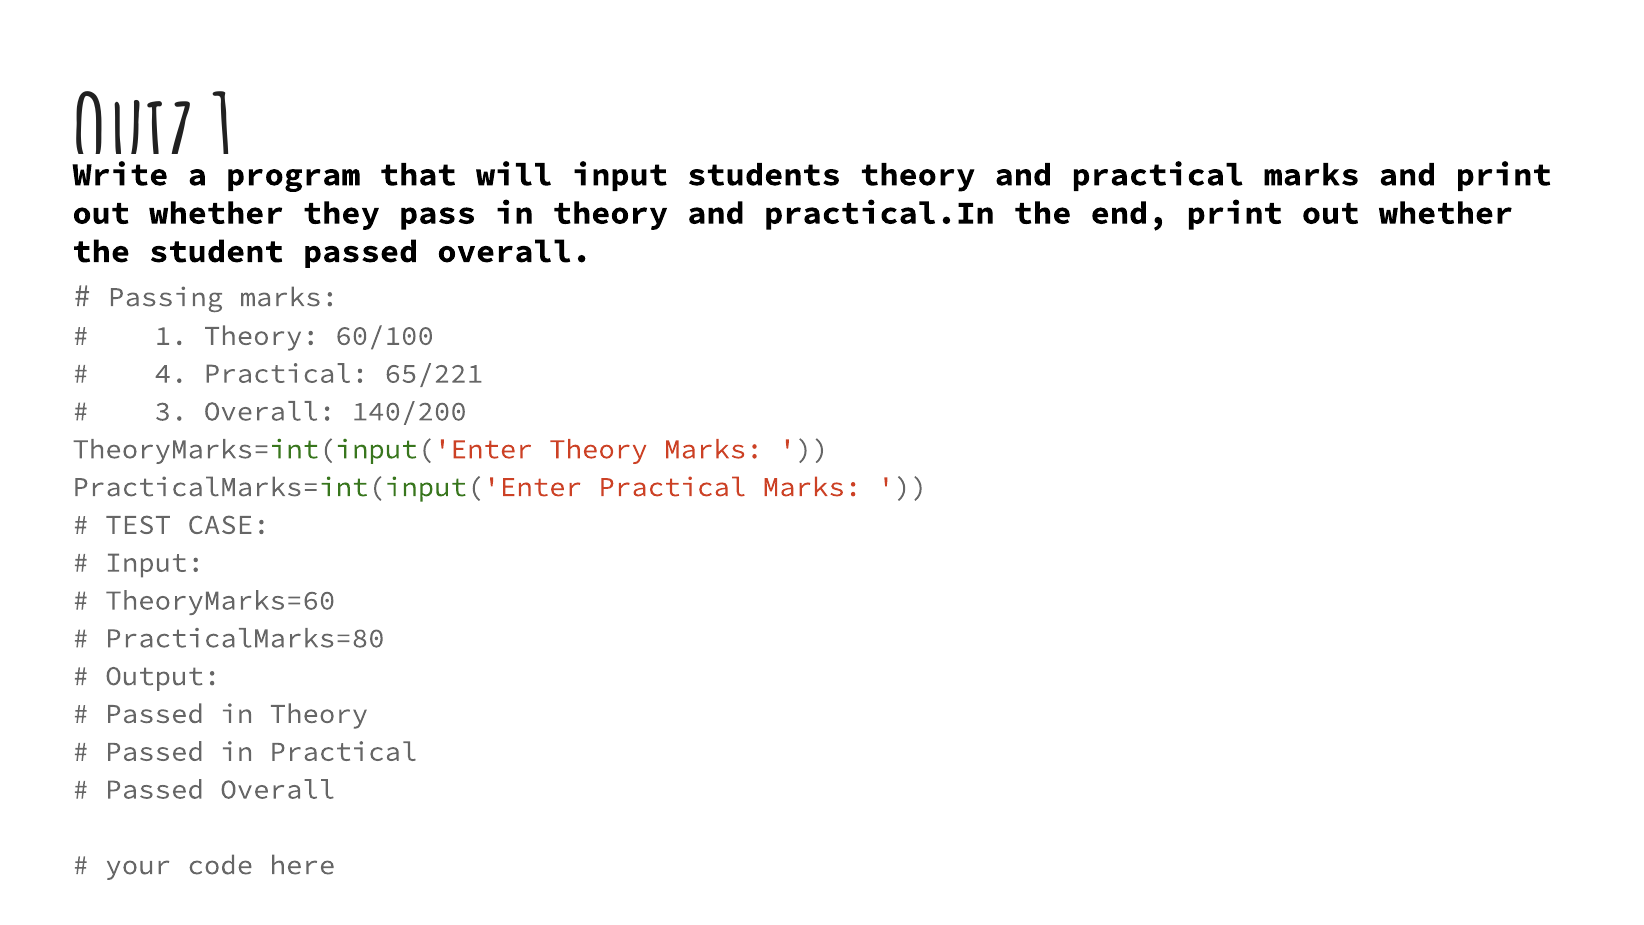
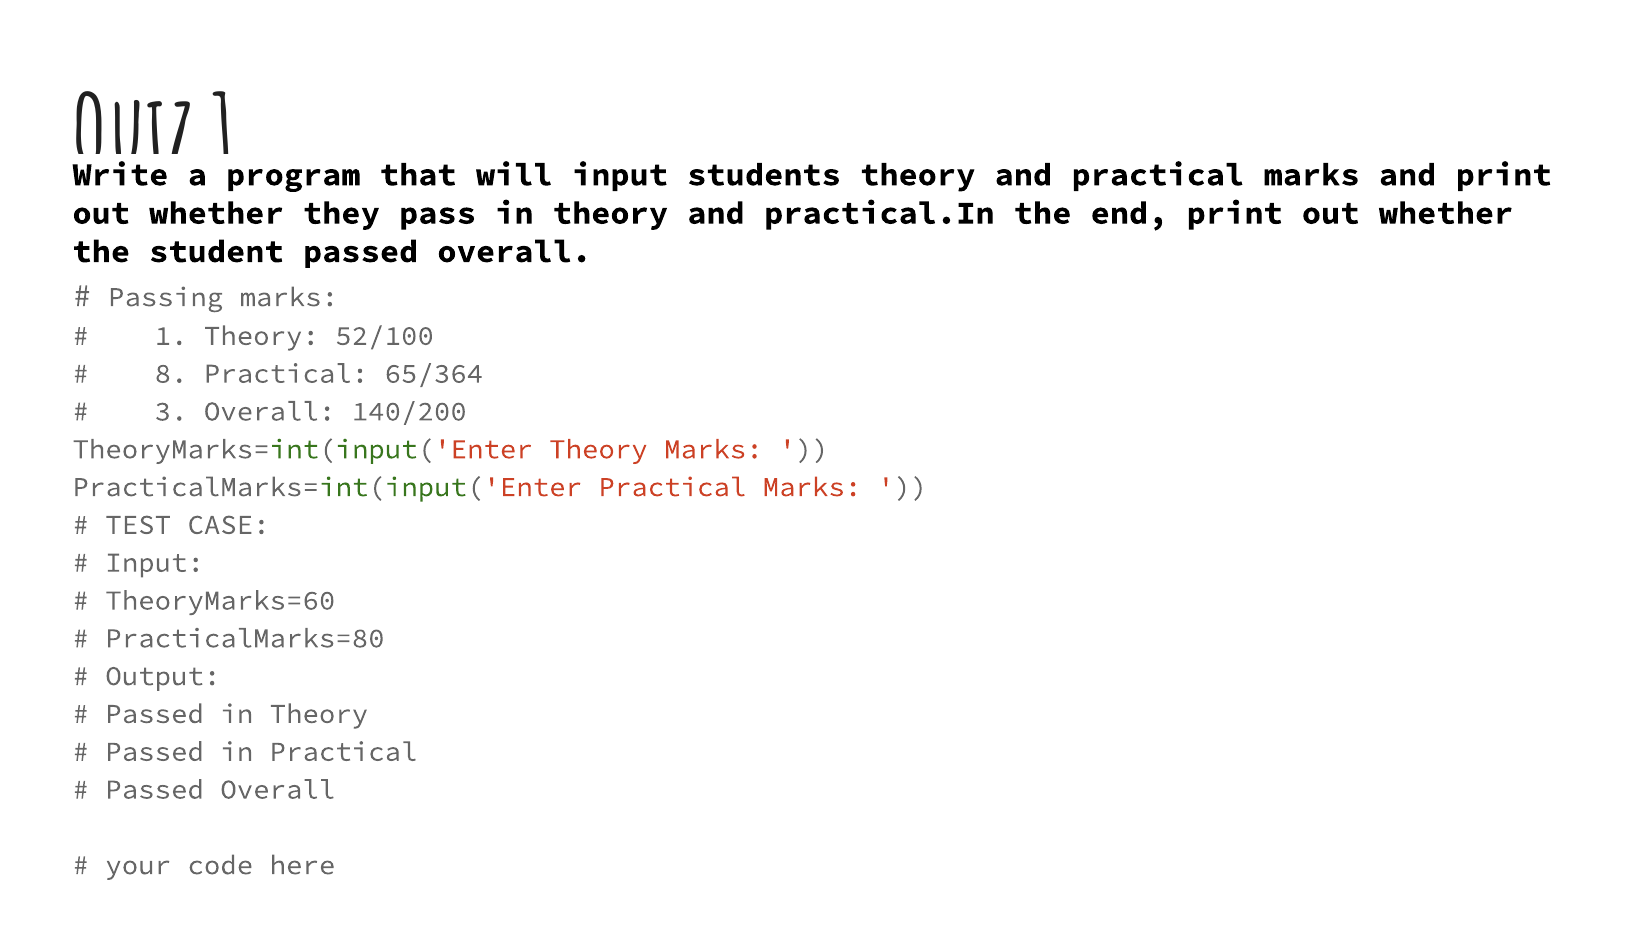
60/100: 60/100 -> 52/100
4: 4 -> 8
65/221: 65/221 -> 65/364
